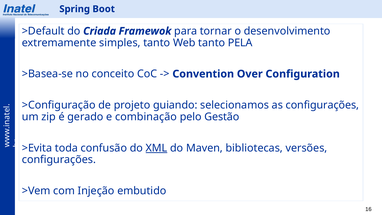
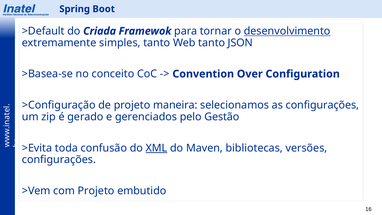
desenvolvimento underline: none -> present
PELA: PELA -> JSON
guiando: guiando -> maneira
combinação: combinação -> gerenciados
com Injeção: Injeção -> Projeto
